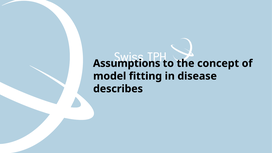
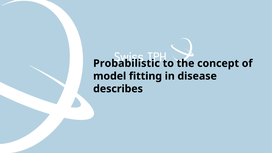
Assumptions: Assumptions -> Probabilistic
